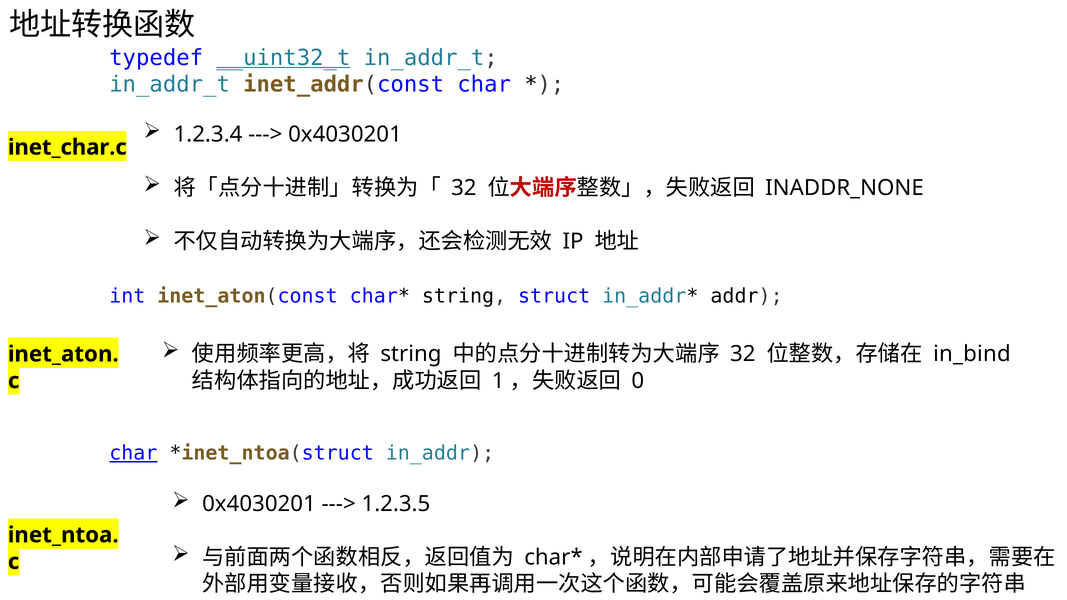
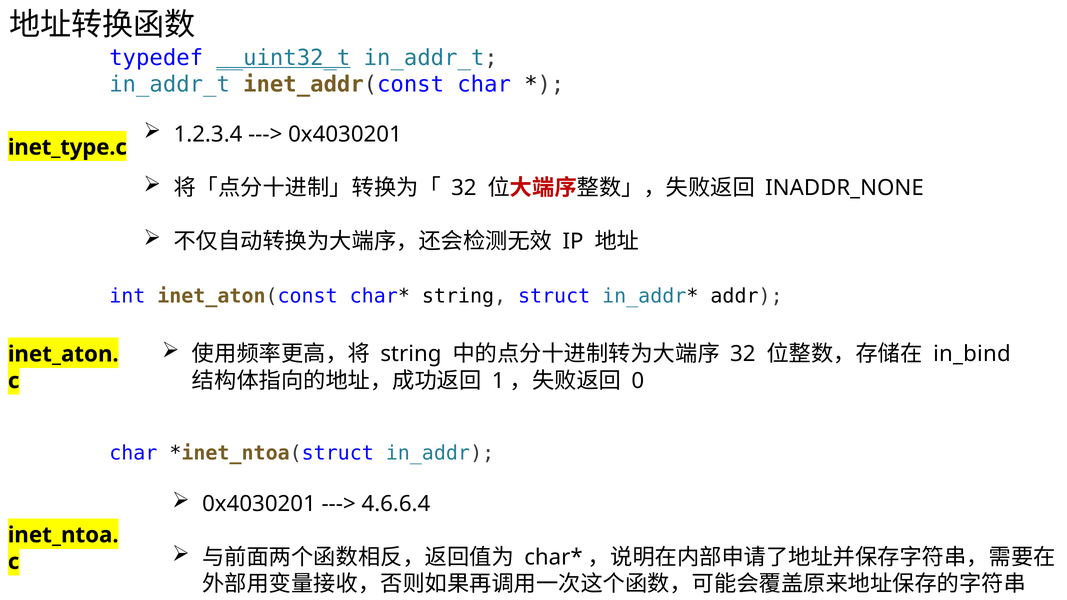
inet_char.c: inet_char.c -> inet_type.c
char at (133, 453) underline: present -> none
1.2.3.5: 1.2.3.5 -> 4.6.6.4
